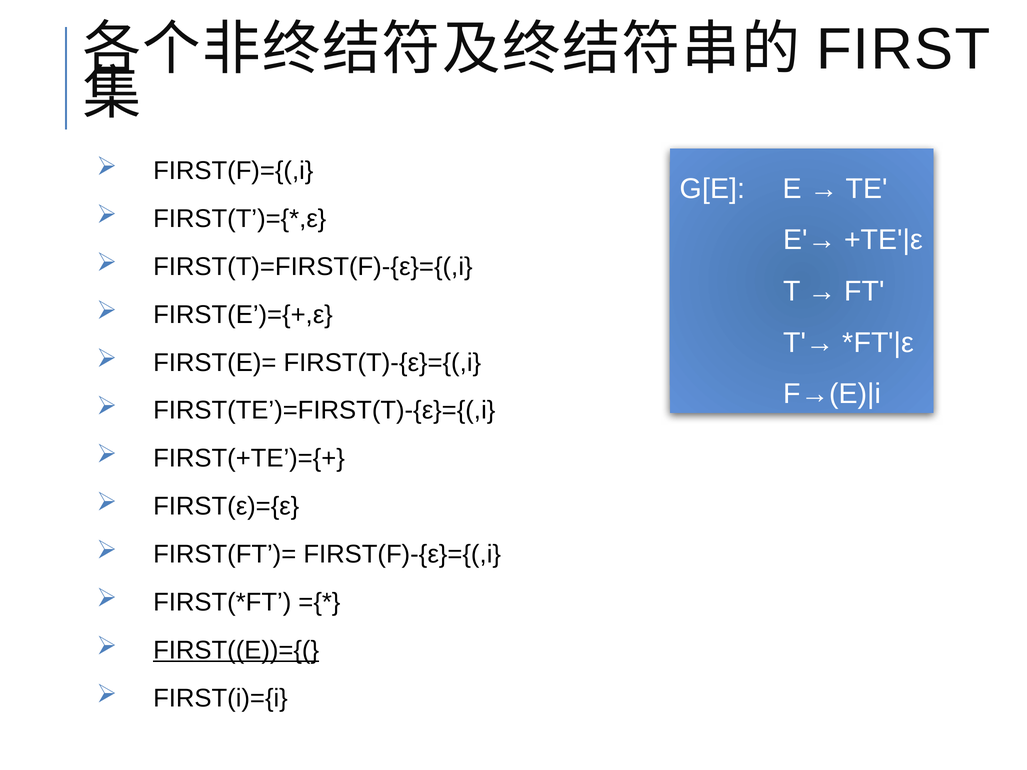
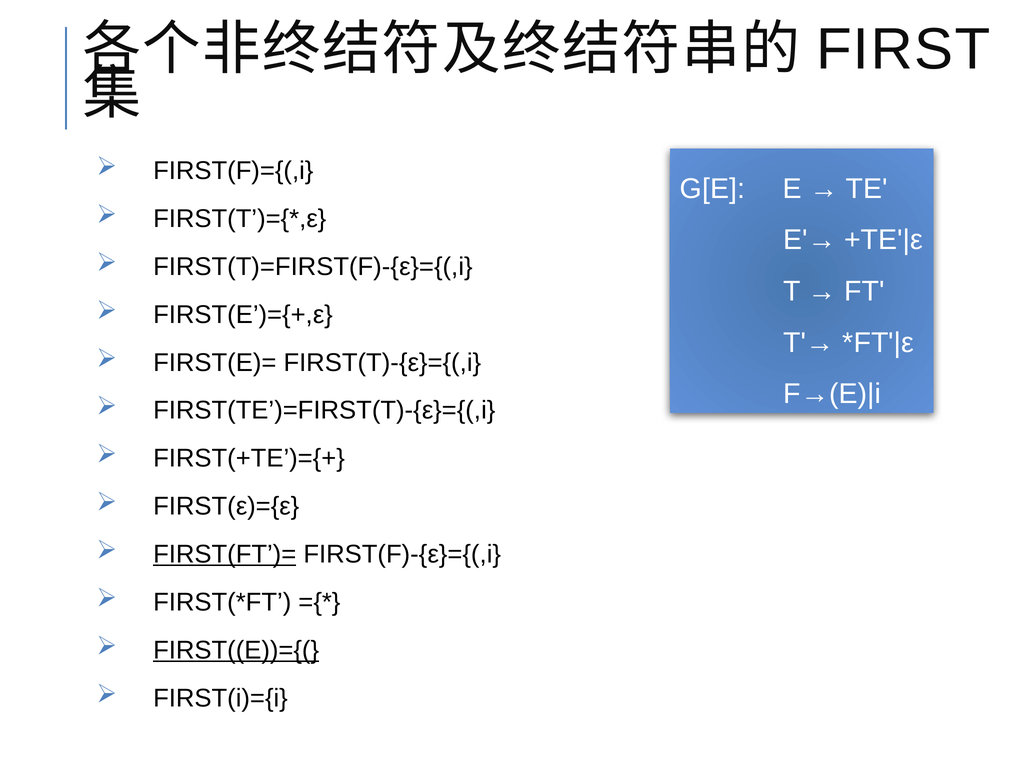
FIRST(FT’)= underline: none -> present
